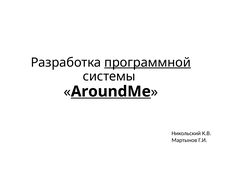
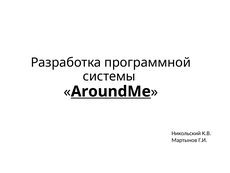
программной underline: present -> none
